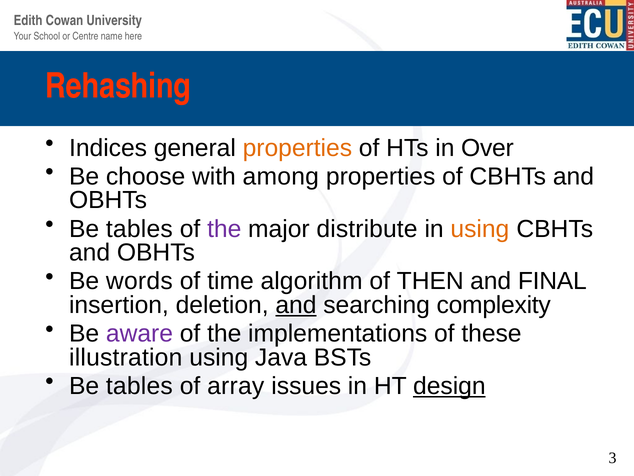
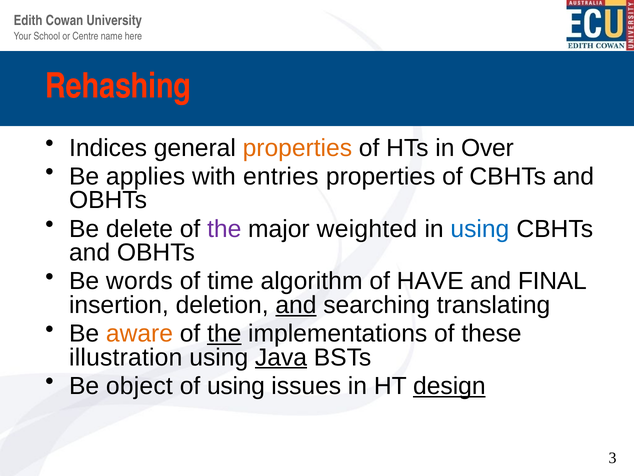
choose: choose -> applies
among: among -> entries
tables at (139, 229): tables -> delete
distribute: distribute -> weighted
using at (480, 229) colour: orange -> blue
THEN: THEN -> HAVE
complexity: complexity -> translating
aware colour: purple -> orange
the at (224, 333) underline: none -> present
Java underline: none -> present
tables at (139, 386): tables -> object
of array: array -> using
